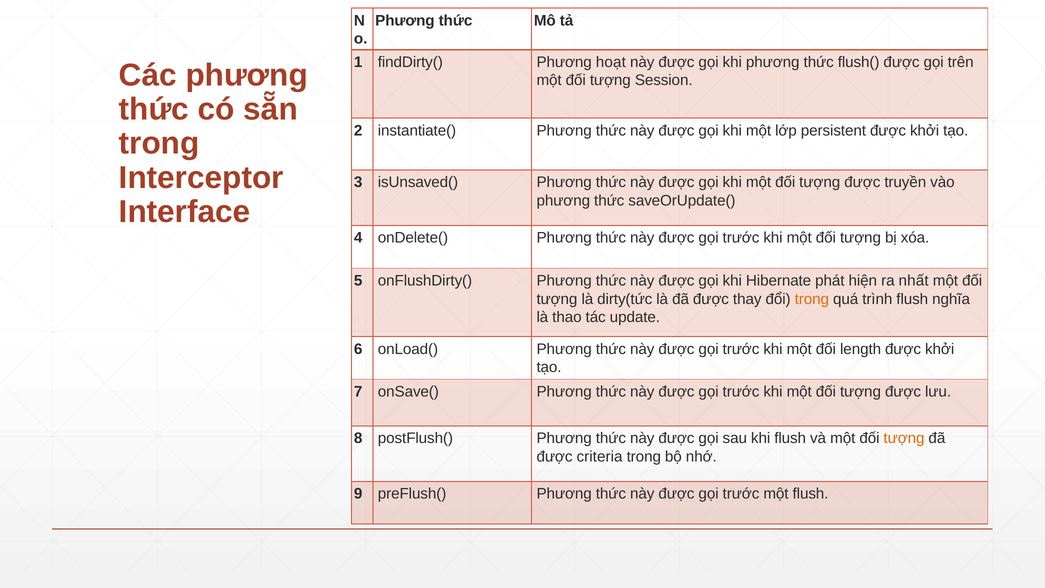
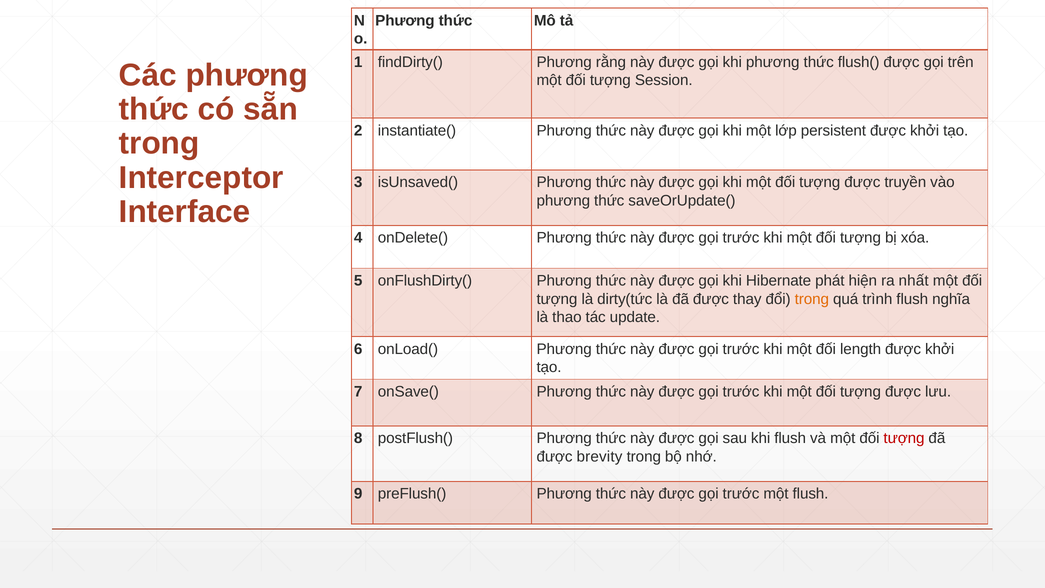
hoạt: hoạt -> rằng
tượng at (904, 438) colour: orange -> red
criteria: criteria -> brevity
